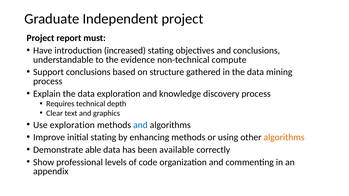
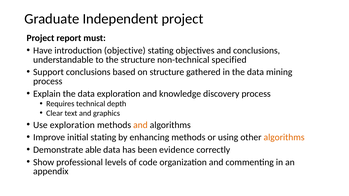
increased: increased -> objective
the evidence: evidence -> structure
compute: compute -> specified
and at (140, 125) colour: blue -> orange
available: available -> evidence
